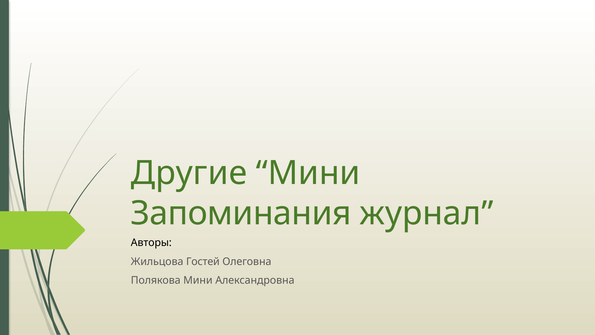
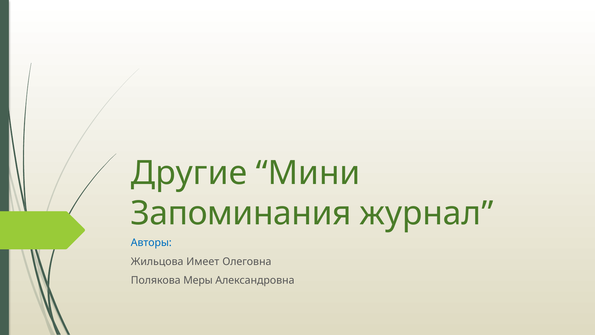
Авторы colour: black -> blue
Гостей: Гостей -> Имеет
Полякова Мини: Мини -> Меры
